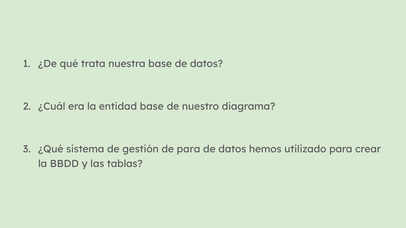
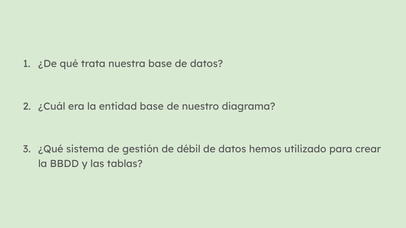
de para: para -> débil
